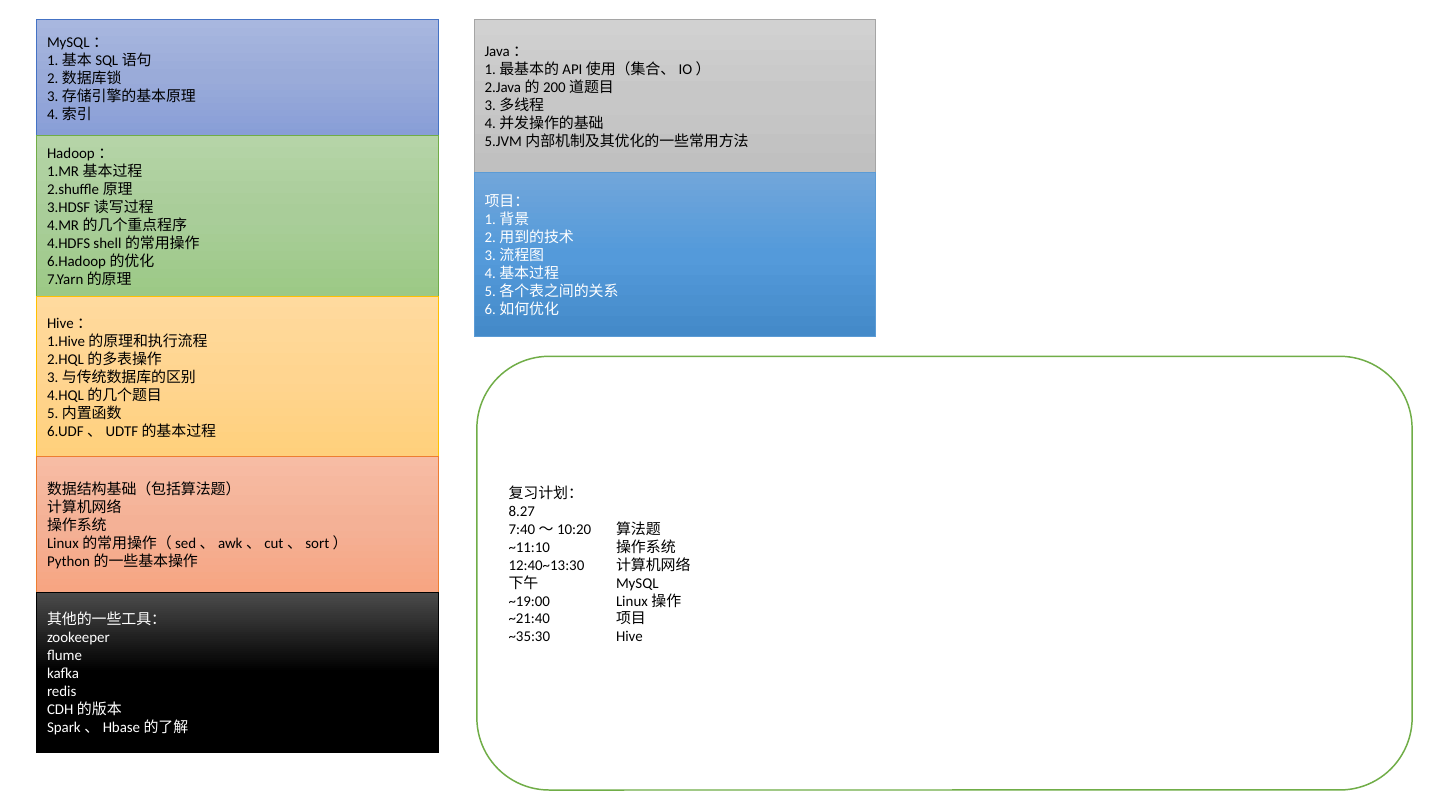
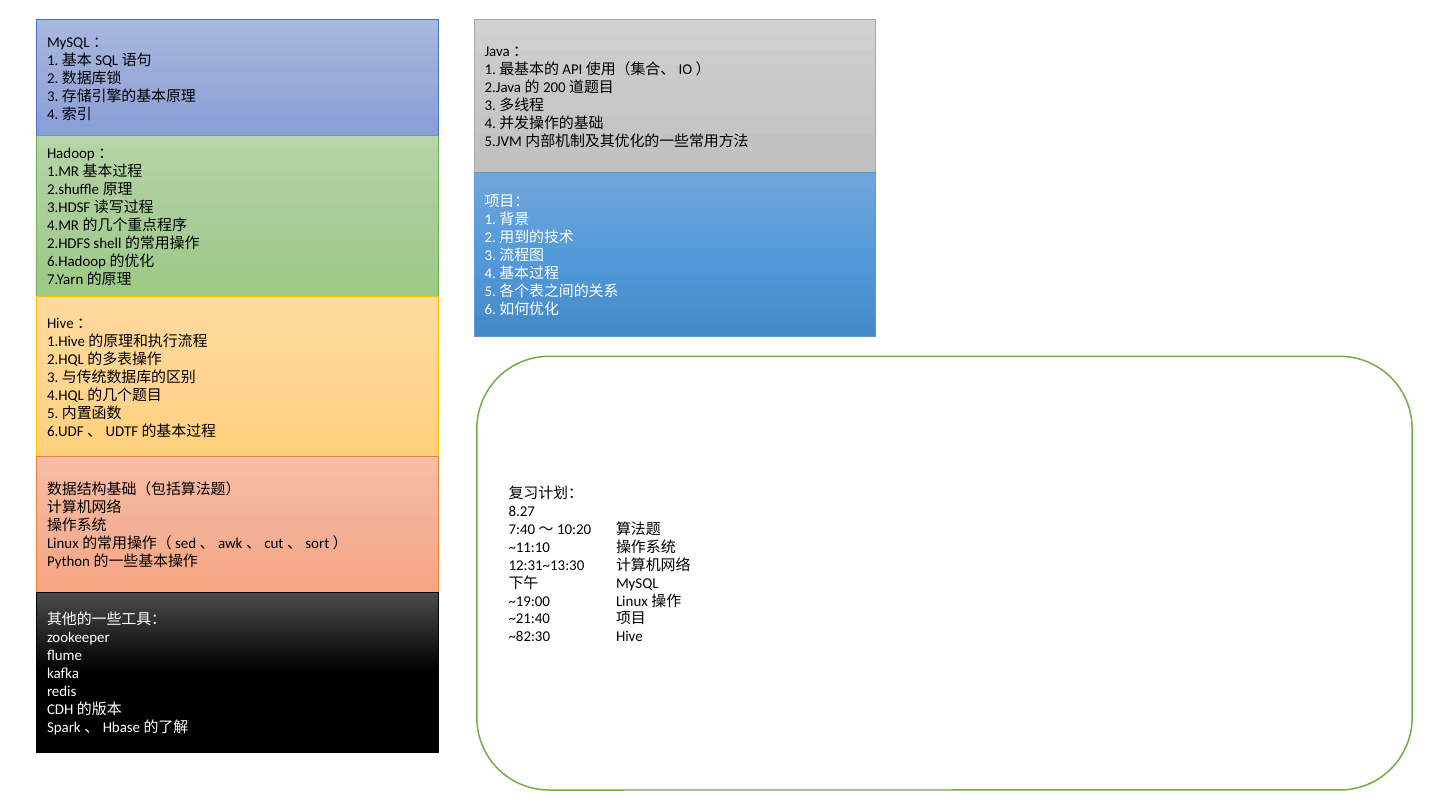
4.HDFS: 4.HDFS -> 2.HDFS
12:40~13:30: 12:40~13:30 -> 12:31~13:30
~35:30: ~35:30 -> ~82:30
